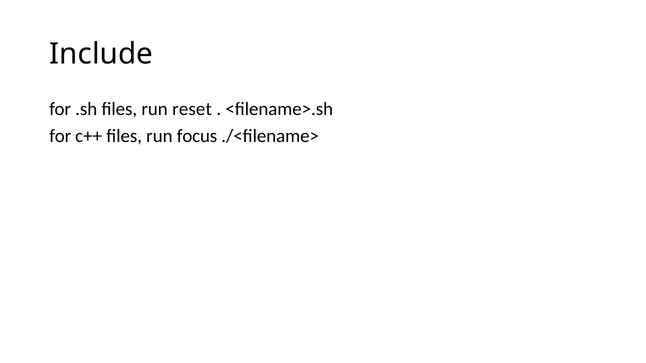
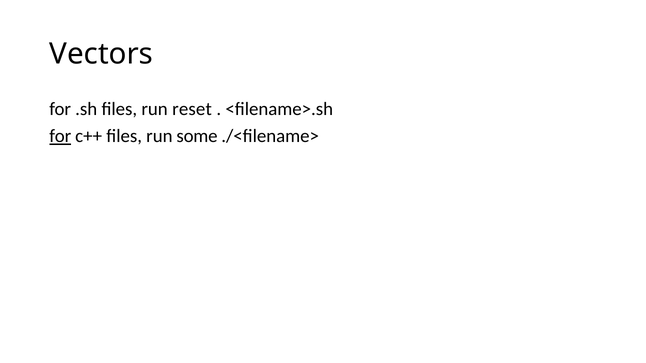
Include: Include -> Vectors
for at (60, 136) underline: none -> present
focus: focus -> some
